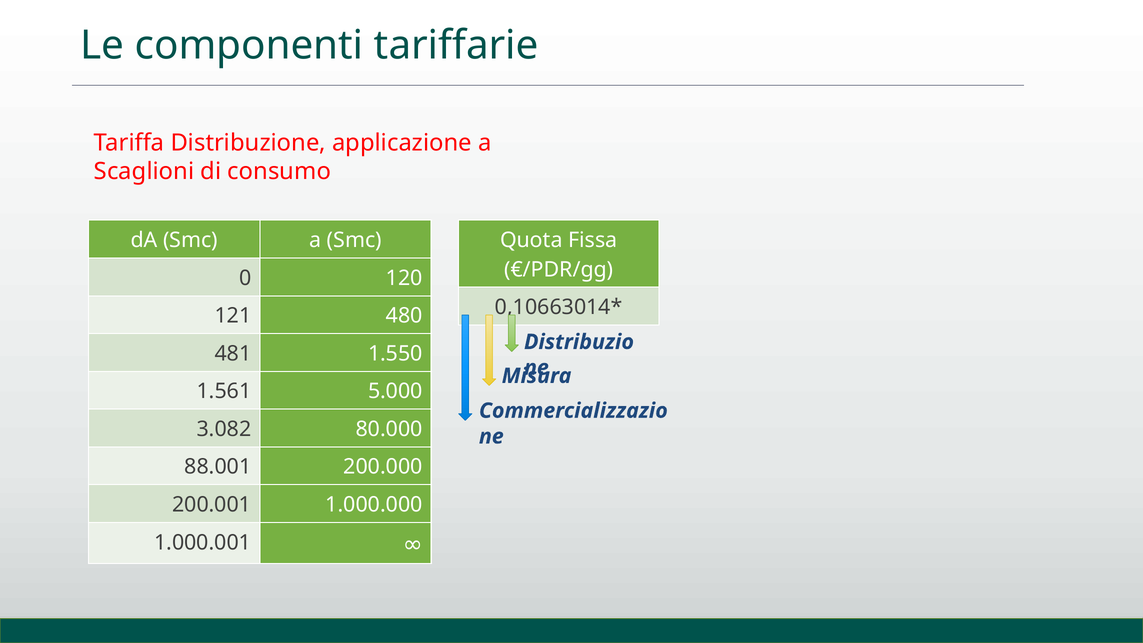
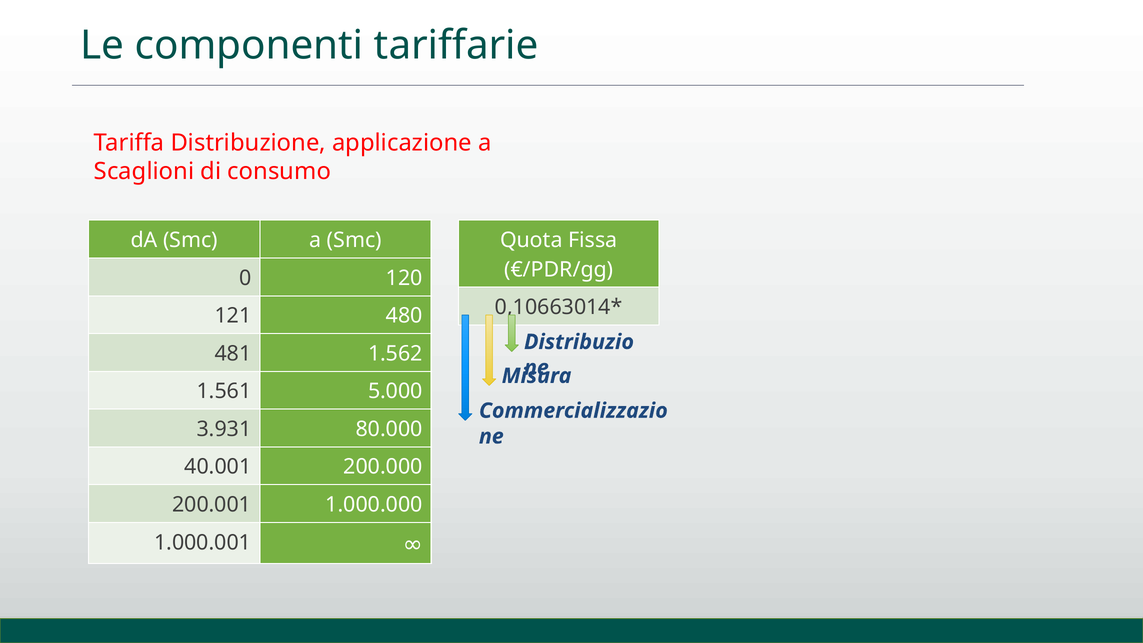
1.550: 1.550 -> 1.562
3.082: 3.082 -> 3.931
88.001: 88.001 -> 40.001
